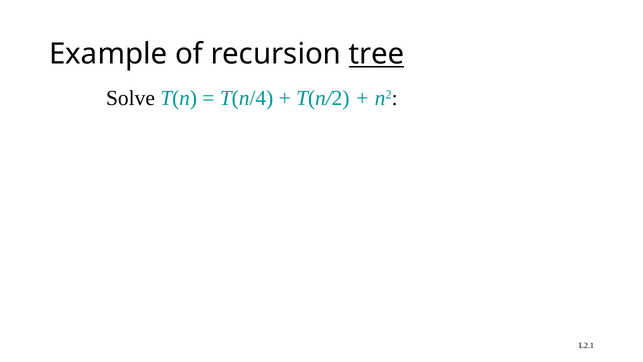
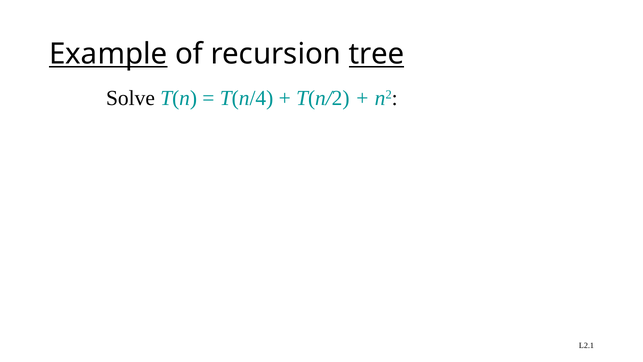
Example underline: none -> present
